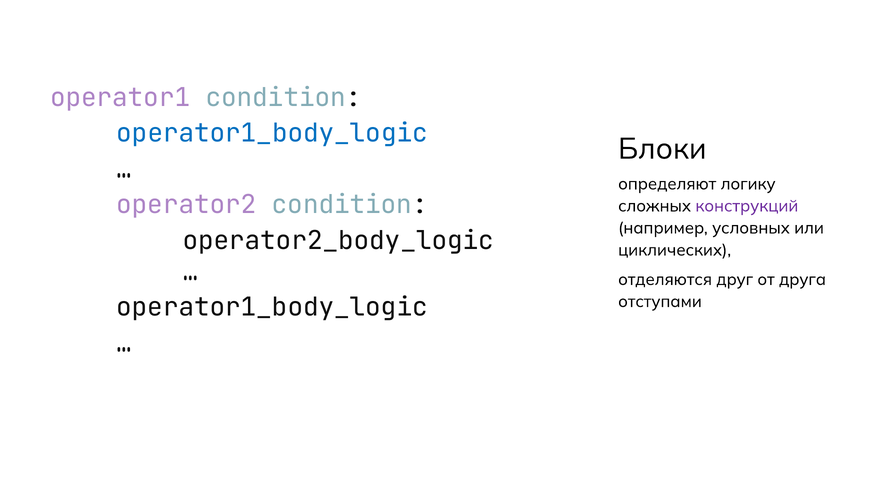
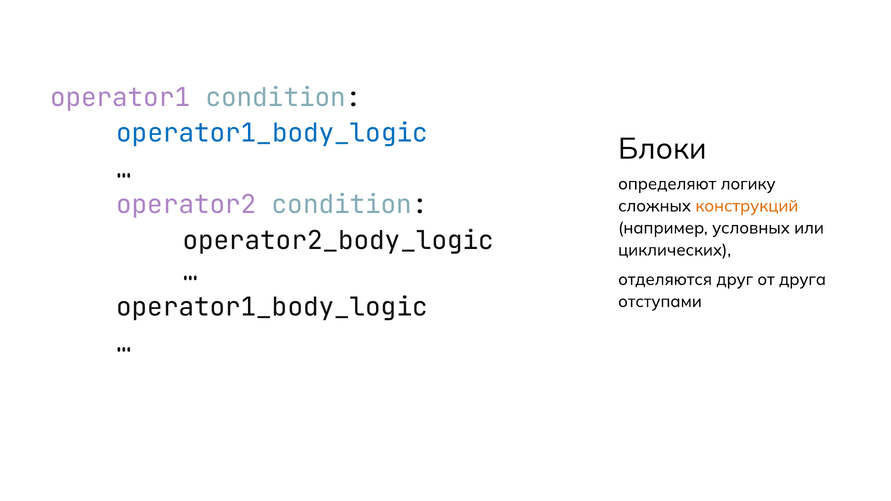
конструкций colour: purple -> orange
